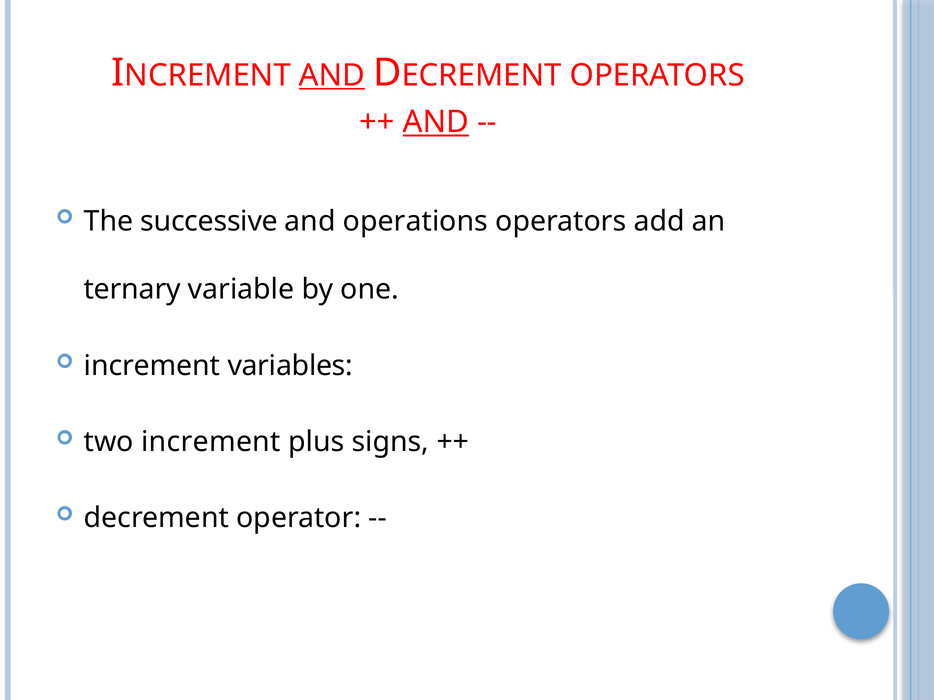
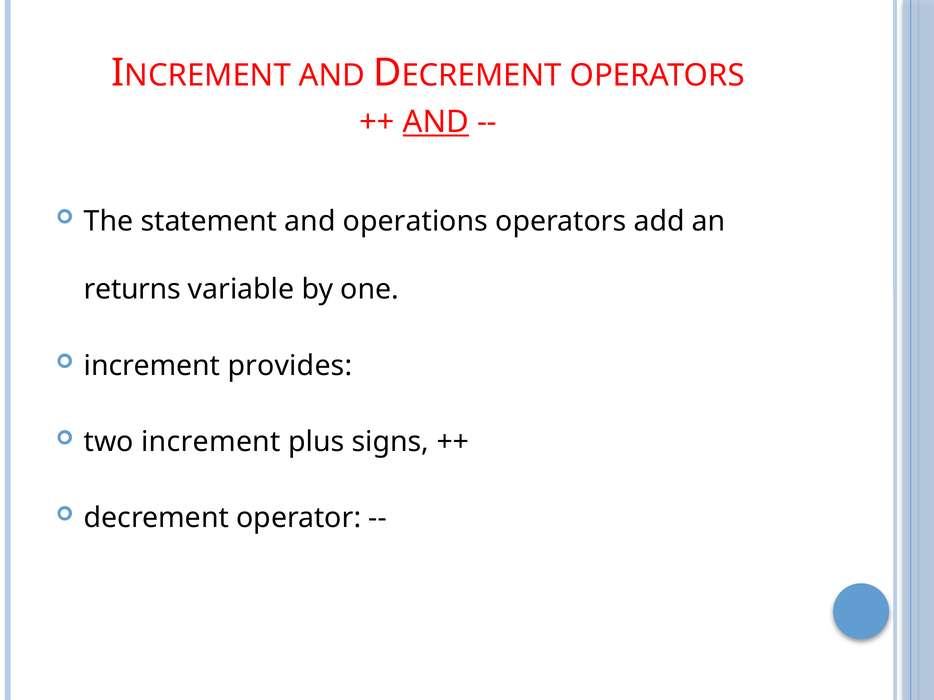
AND at (332, 75) underline: present -> none
successive: successive -> statement
ternary: ternary -> returns
variables: variables -> provides
